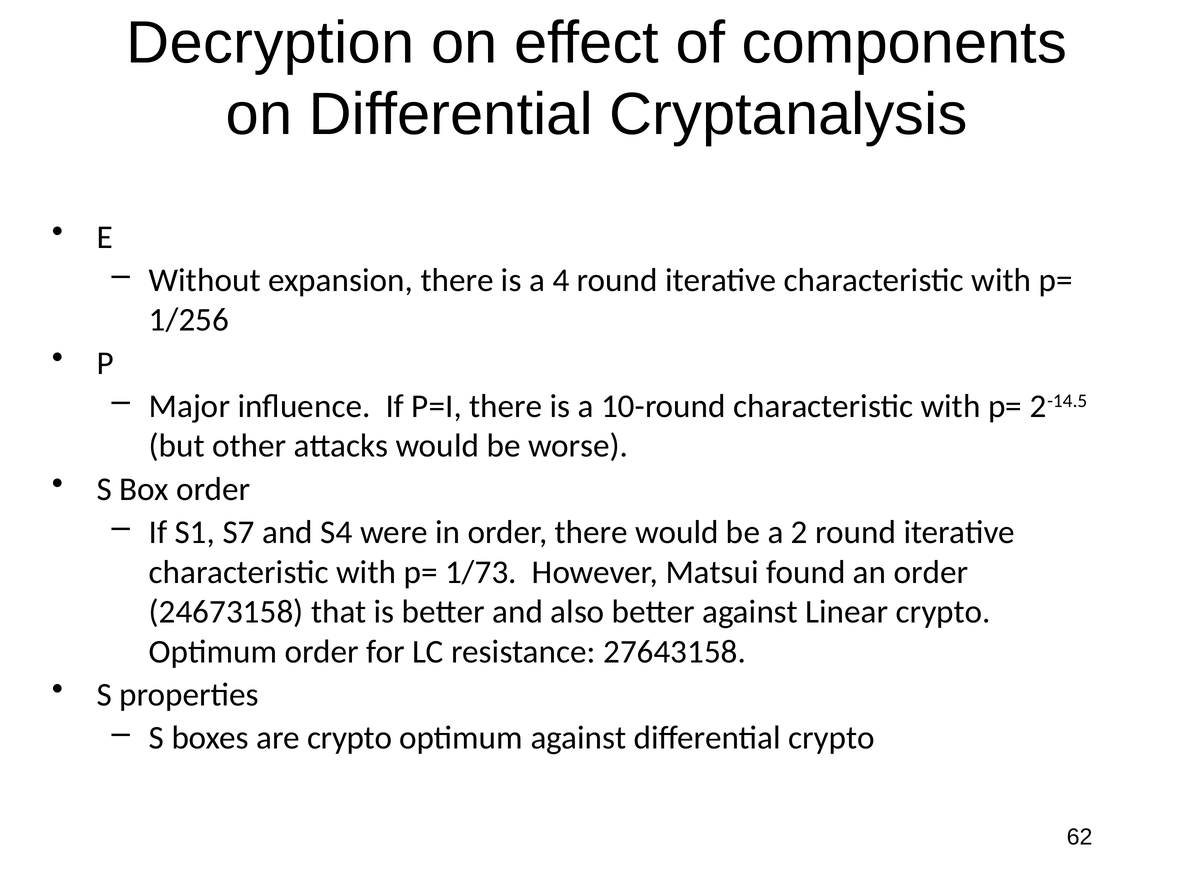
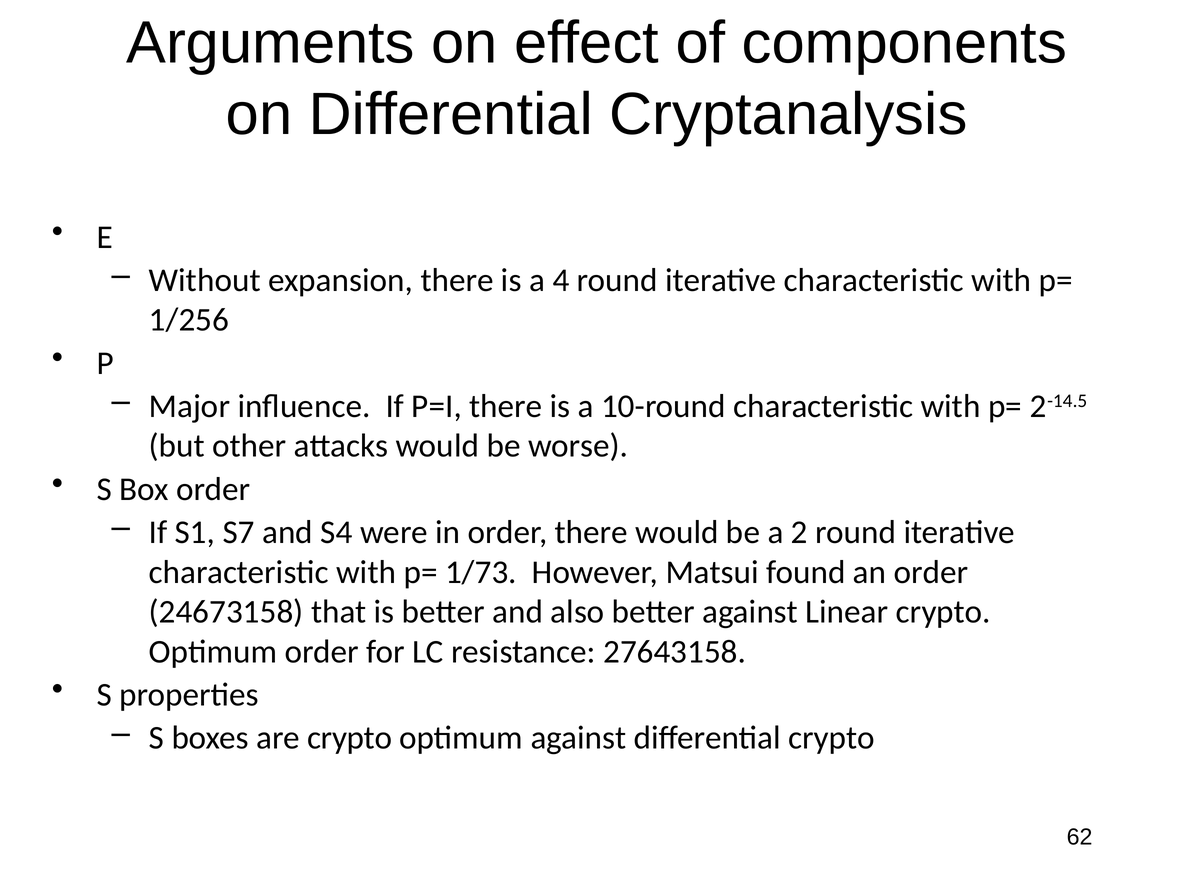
Decryption: Decryption -> Arguments
